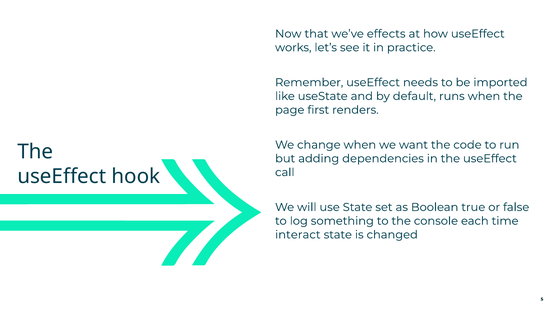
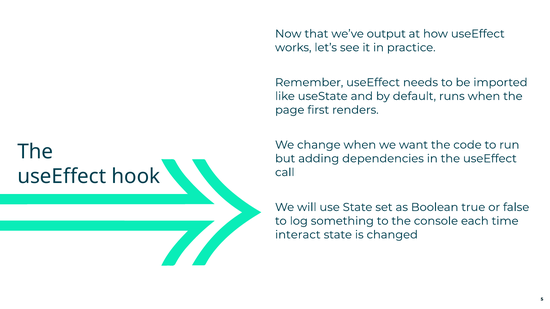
effects: effects -> output
